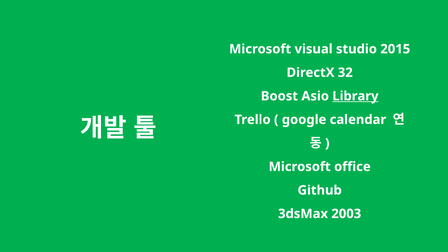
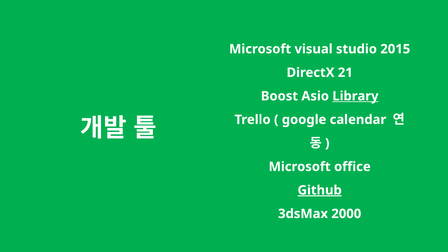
32: 32 -> 21
Github underline: none -> present
2003: 2003 -> 2000
